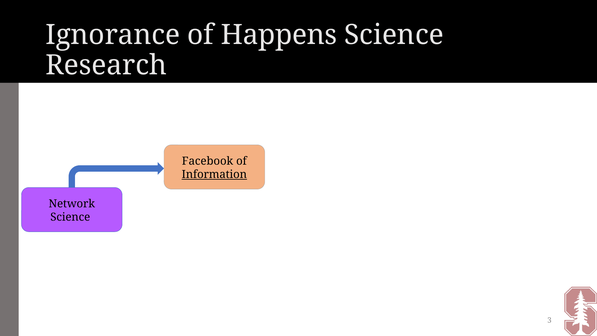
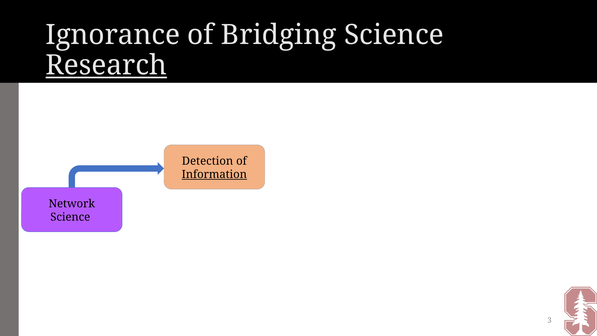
Happens: Happens -> Bridging
Research underline: none -> present
Facebook: Facebook -> Detection
